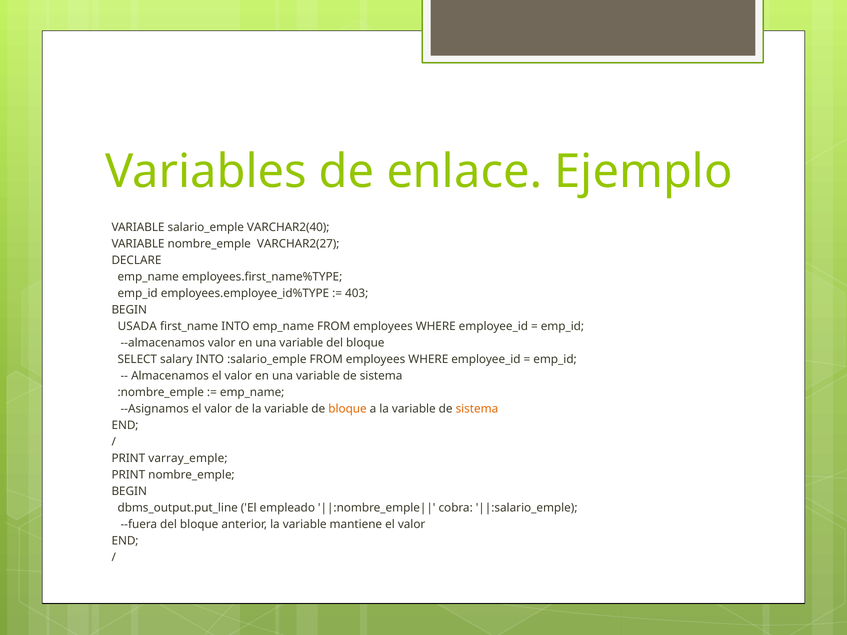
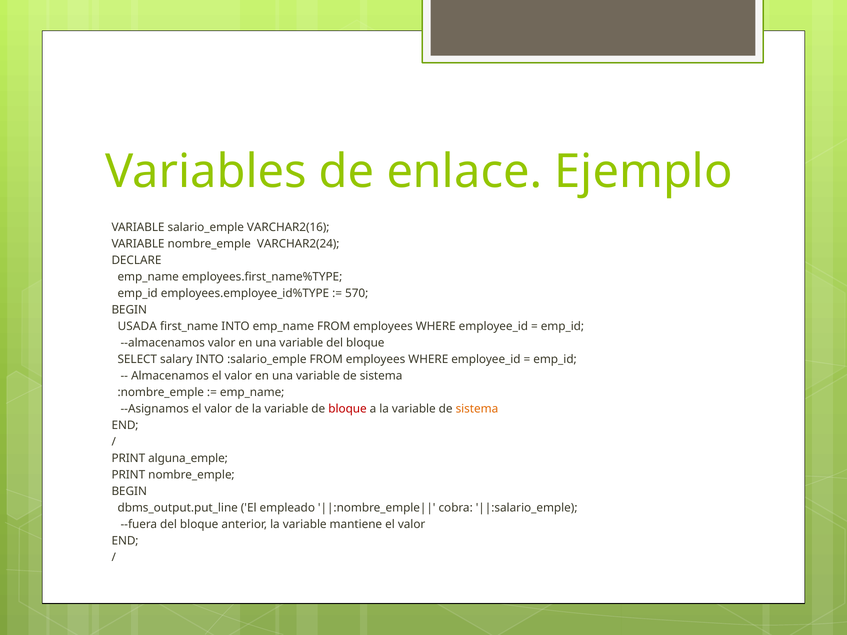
VARCHAR2(40: VARCHAR2(40 -> VARCHAR2(16
VARCHAR2(27: VARCHAR2(27 -> VARCHAR2(24
403: 403 -> 570
bloque at (348, 409) colour: orange -> red
varray_emple: varray_emple -> alguna_emple
